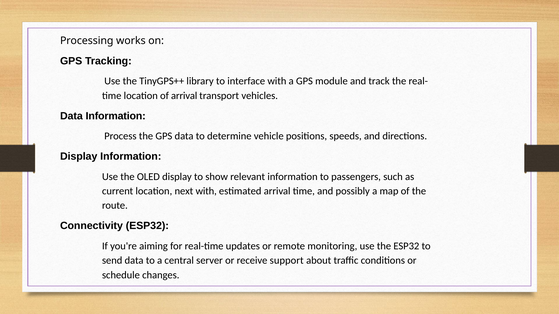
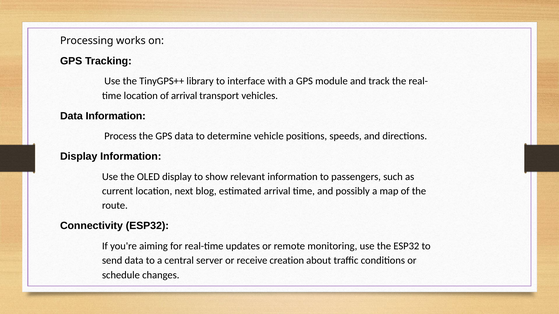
next with: with -> blog
support: support -> creation
